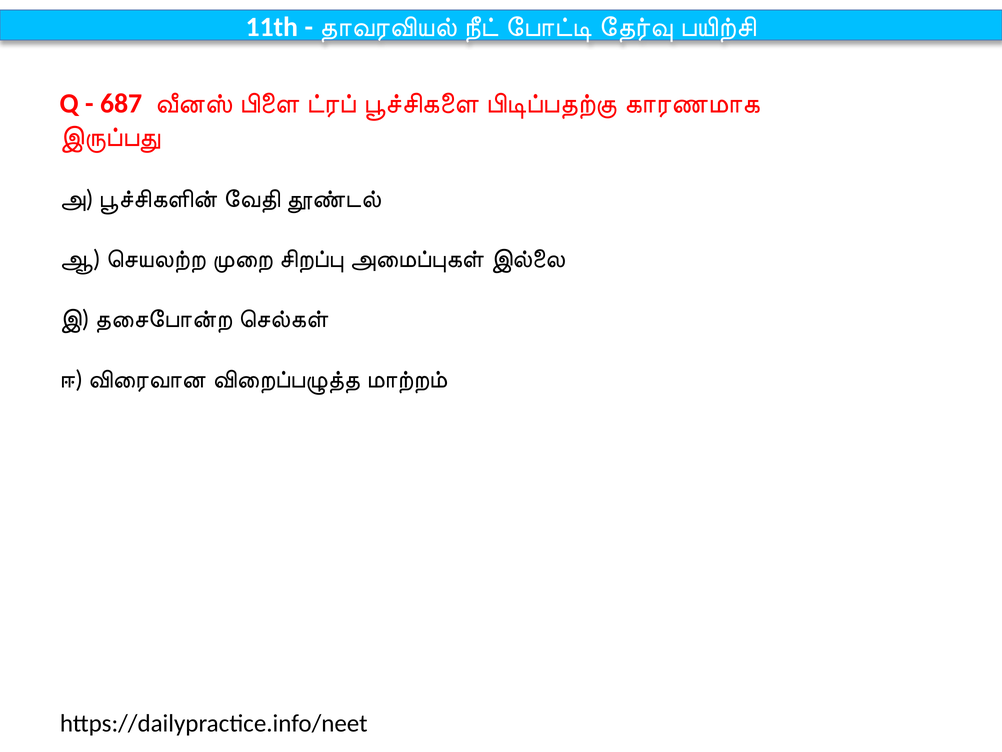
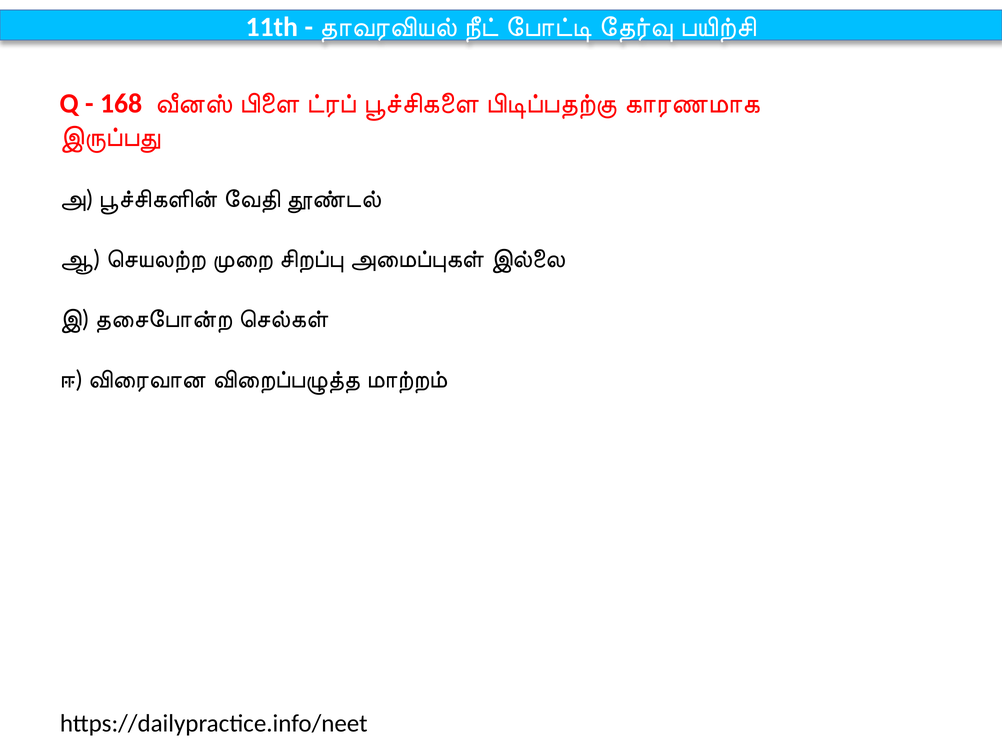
687: 687 -> 168
